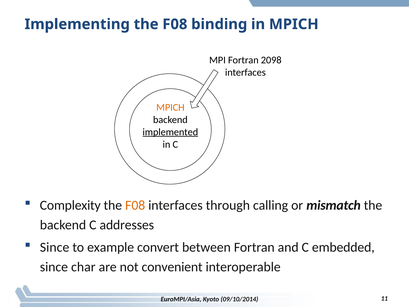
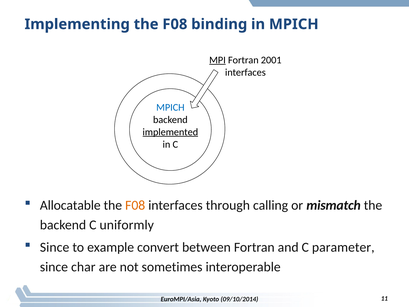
MPI underline: none -> present
2098: 2098 -> 2001
MPICH at (170, 107) colour: orange -> blue
Complexity: Complexity -> Allocatable
addresses: addresses -> uniformly
embedded: embedded -> parameter
convenient: convenient -> sometimes
